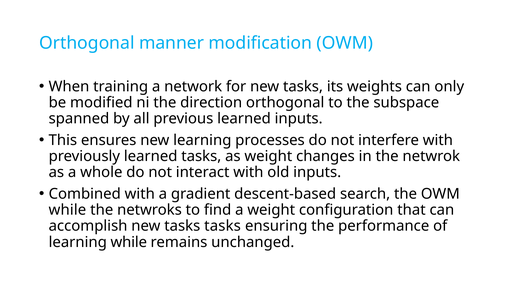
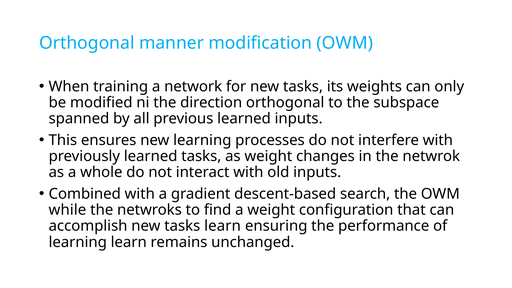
tasks tasks: tasks -> learn
learning while: while -> learn
